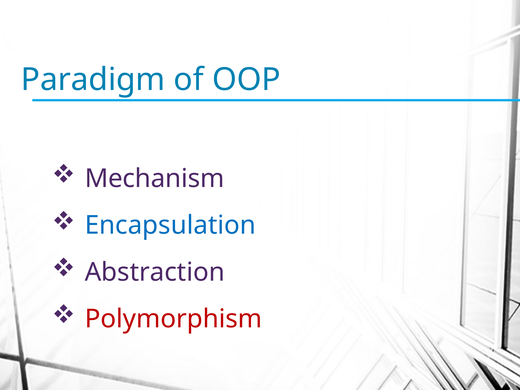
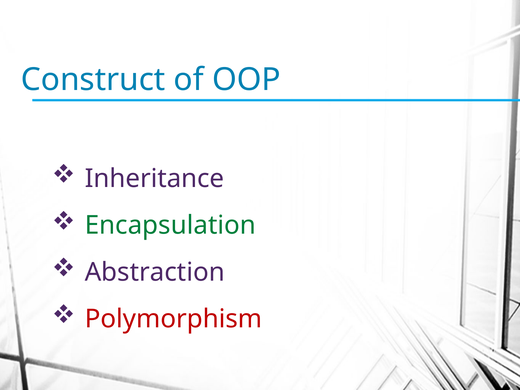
Paradigm: Paradigm -> Construct
Mechanism: Mechanism -> Inheritance
Encapsulation colour: blue -> green
